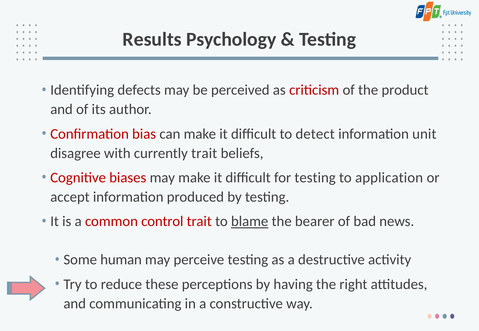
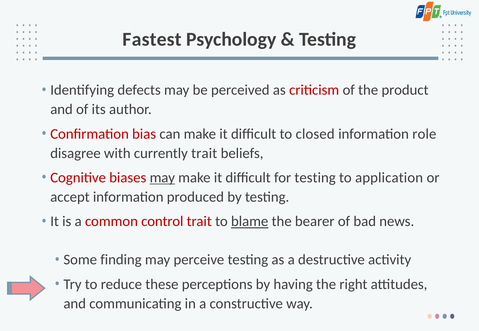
Results: Results -> Fastest
detect: detect -> closed
unit: unit -> role
may at (162, 178) underline: none -> present
human: human -> finding
